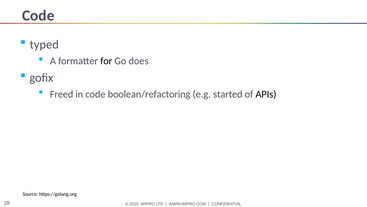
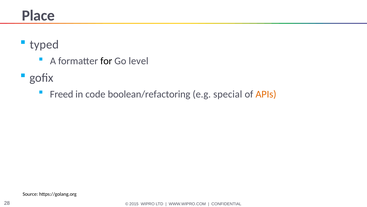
Code at (38, 15): Code -> Place
does: does -> level
started: started -> special
APIs colour: black -> orange
